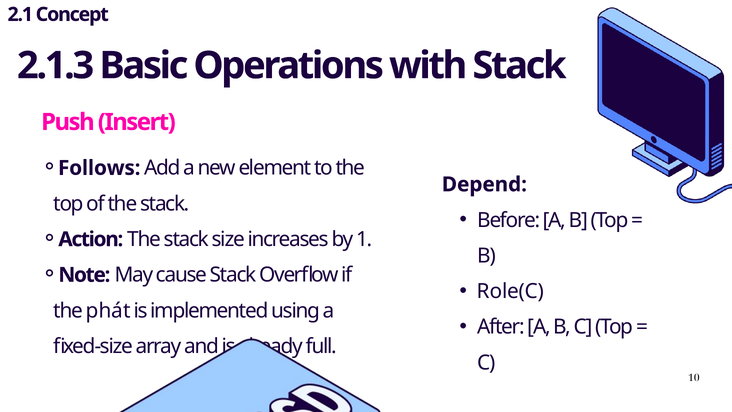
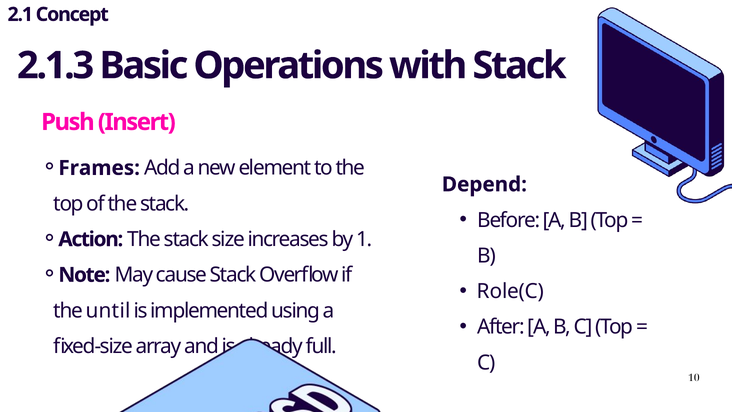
Follows: Follows -> Frames
phát: phát -> until
